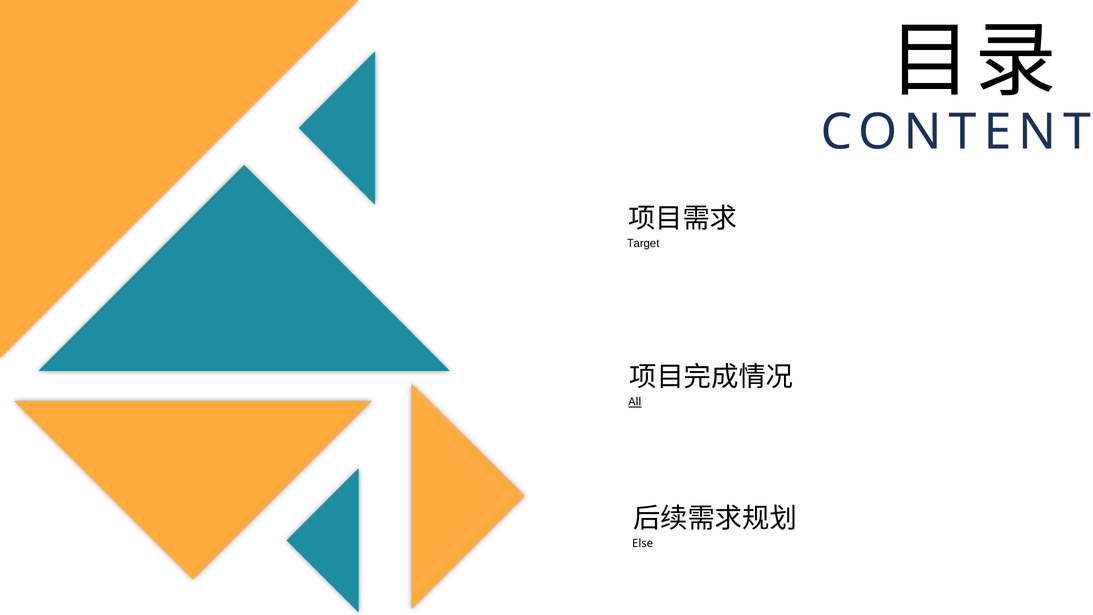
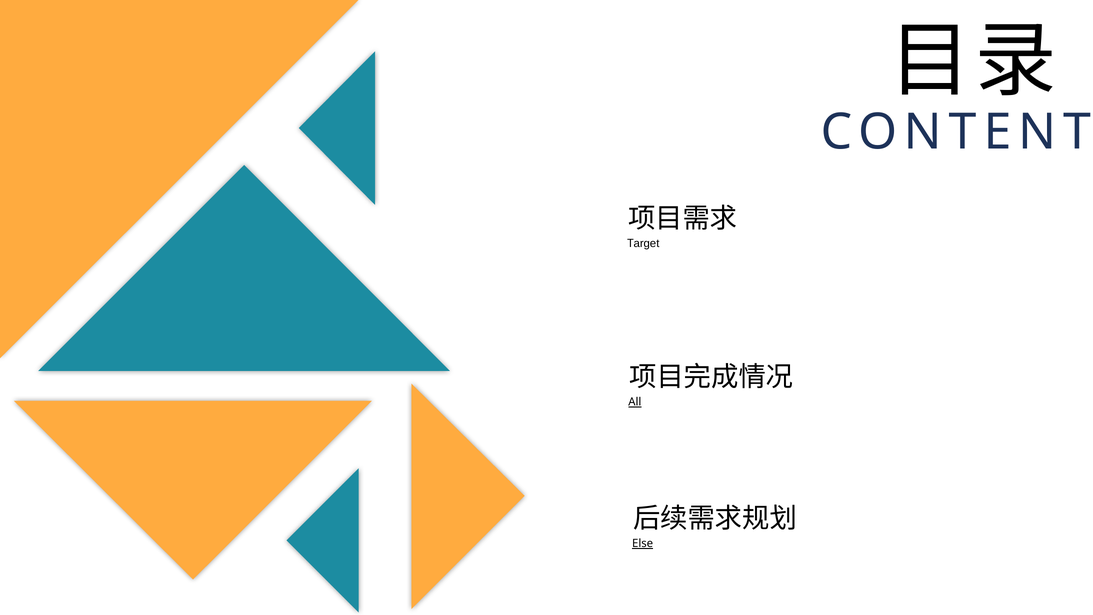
Else underline: none -> present
